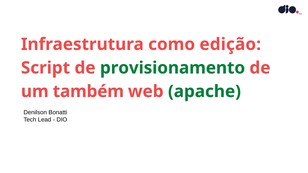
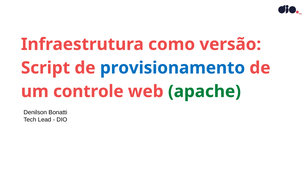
edição: edição -> versão
provisionamento colour: green -> blue
também: também -> controle
